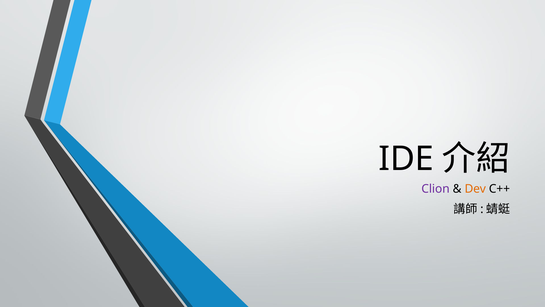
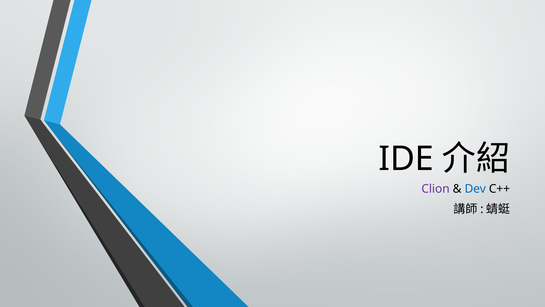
Dev colour: orange -> blue
